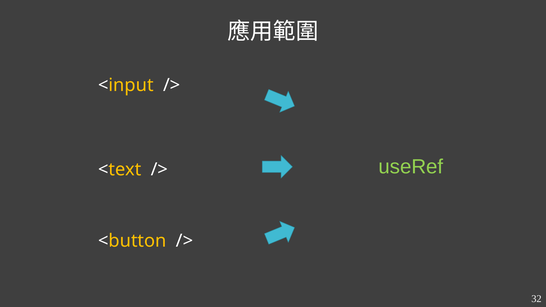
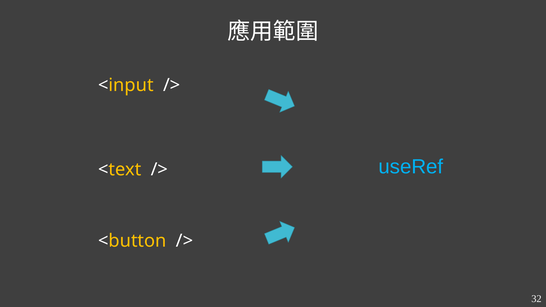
useRef colour: light green -> light blue
